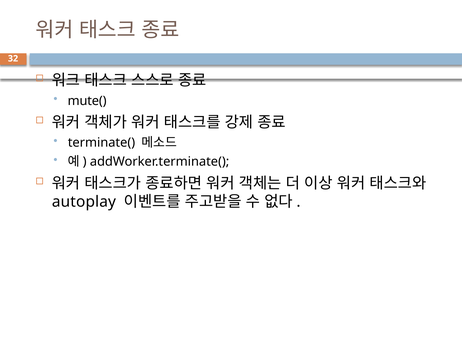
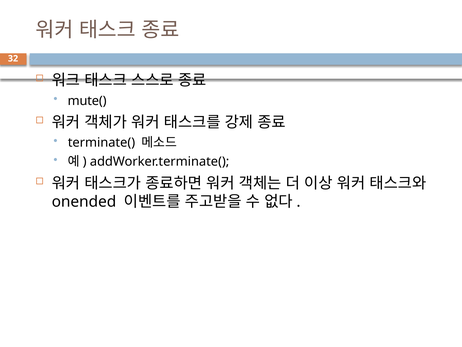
autoplay: autoplay -> onended
